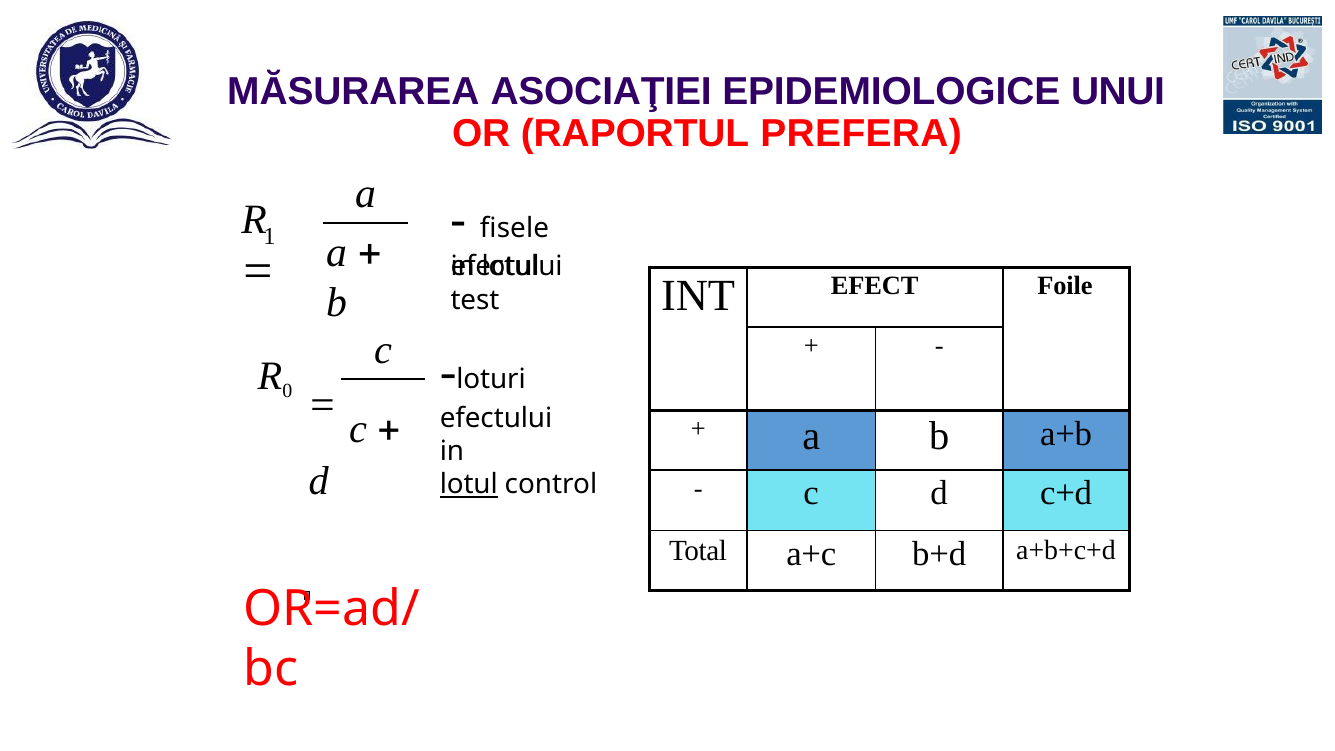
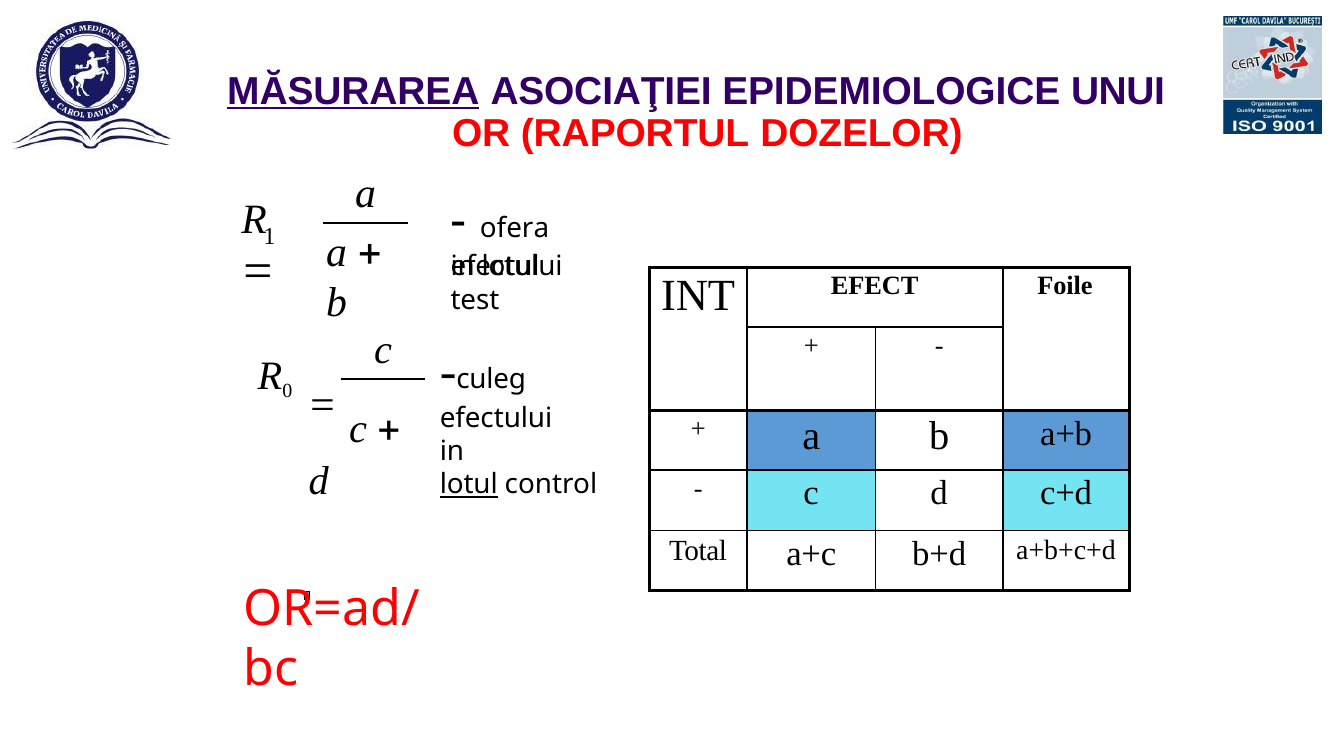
MĂSURAREA underline: none -> present
PREFERA: PREFERA -> DOZELOR
fisele: fisele -> ofera
loturi: loturi -> culeg
